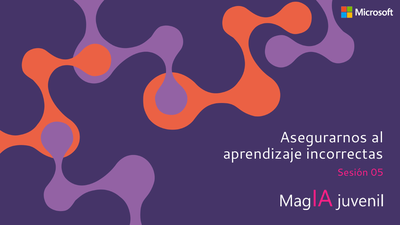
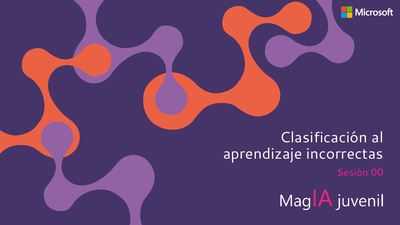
Asegurarnos: Asegurarnos -> Clasificación
05: 05 -> 00
